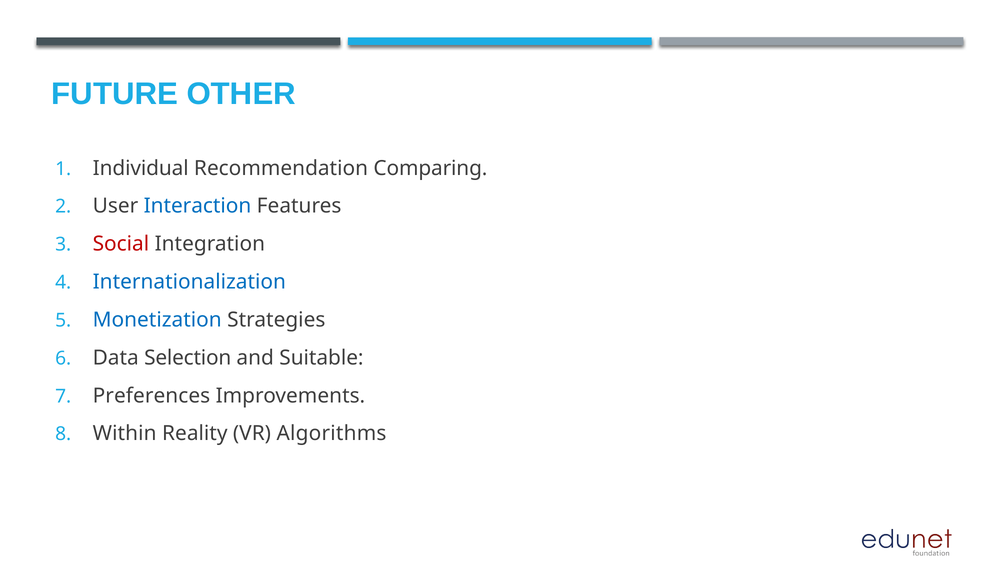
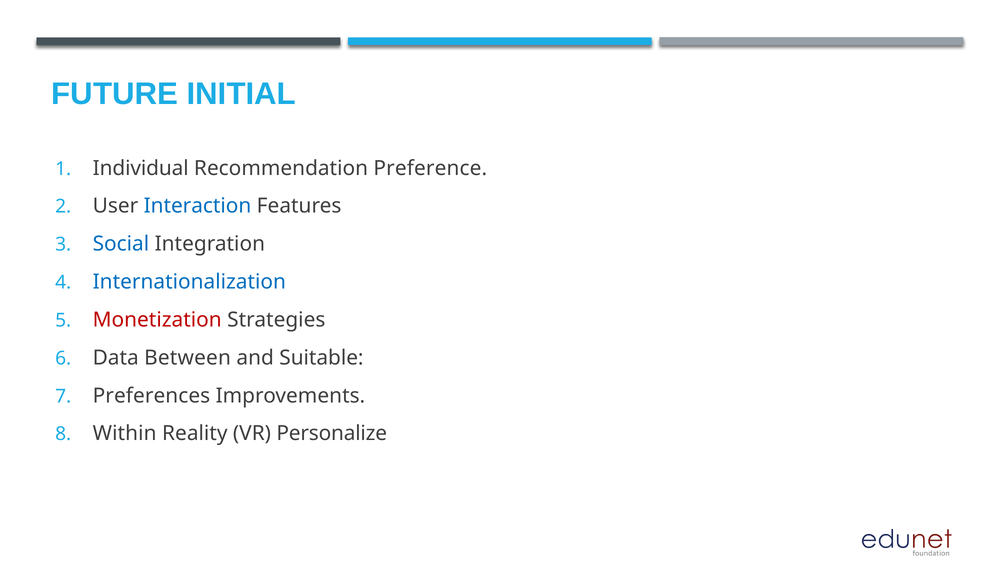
OTHER: OTHER -> INITIAL
Comparing: Comparing -> Preference
Social colour: red -> blue
Monetization colour: blue -> red
Selection: Selection -> Between
Algorithms: Algorithms -> Personalize
